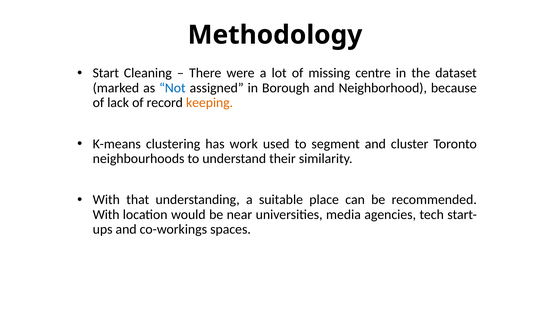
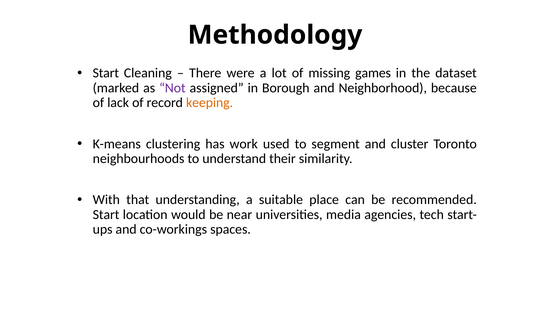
centre: centre -> games
Not colour: blue -> purple
With at (106, 215): With -> Start
